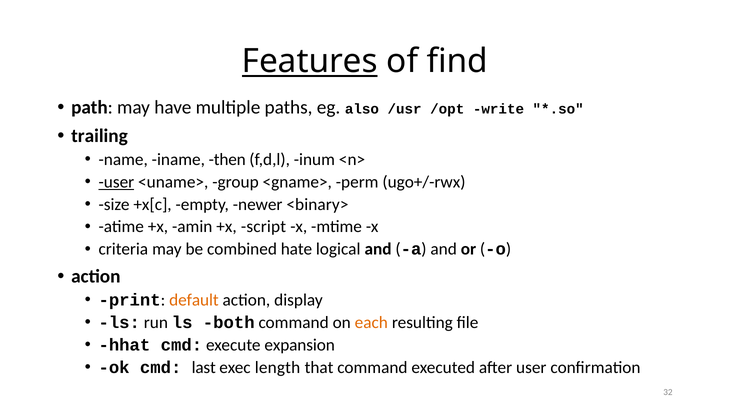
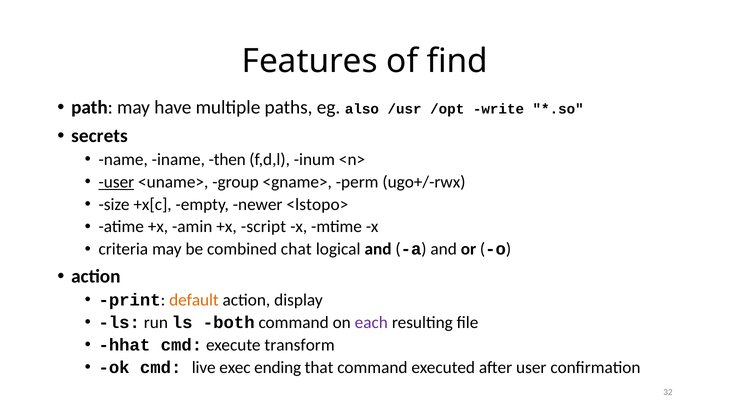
Features underline: present -> none
trailing: trailing -> secrets
<binary>: <binary> -> <lstopo>
hate: hate -> chat
each colour: orange -> purple
expansion: expansion -> transform
last: last -> live
length: length -> ending
